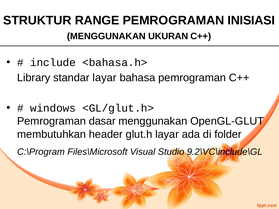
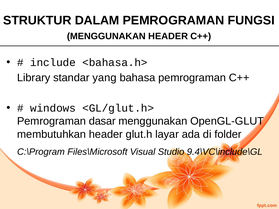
RANGE: RANGE -> DALAM
INISIASI: INISIASI -> FUNGSI
MENGGUNAKAN UKURAN: UKURAN -> HEADER
standar layar: layar -> yang
9.2\VC\include\GL: 9.2\VC\include\GL -> 9.4\VC\include\GL
